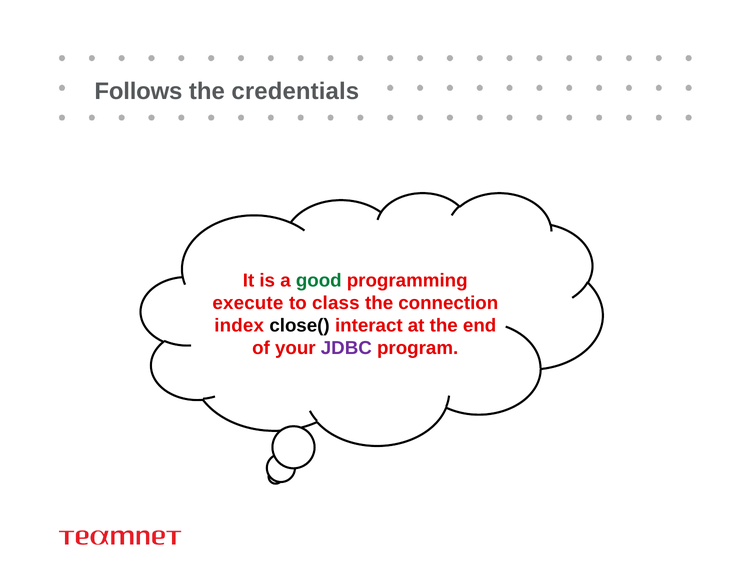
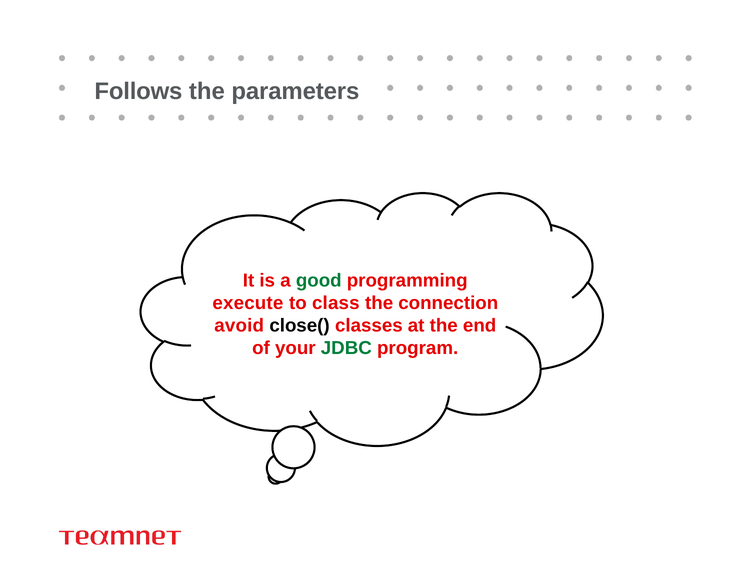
credentials: credentials -> parameters
index: index -> avoid
interact: interact -> classes
JDBC colour: purple -> green
